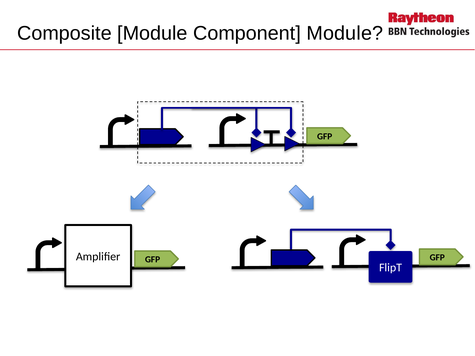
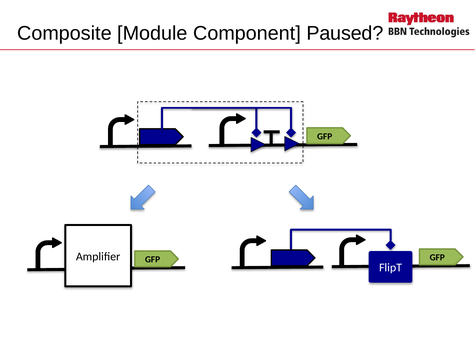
Component Module: Module -> Paused
